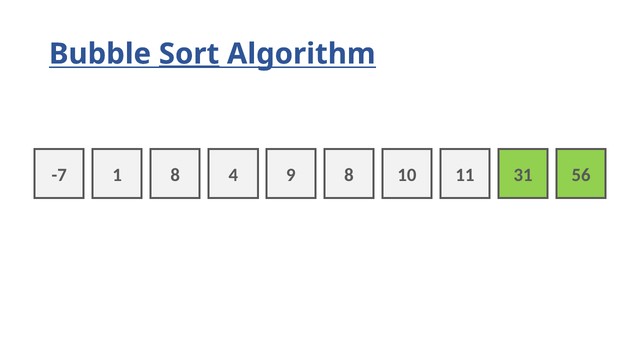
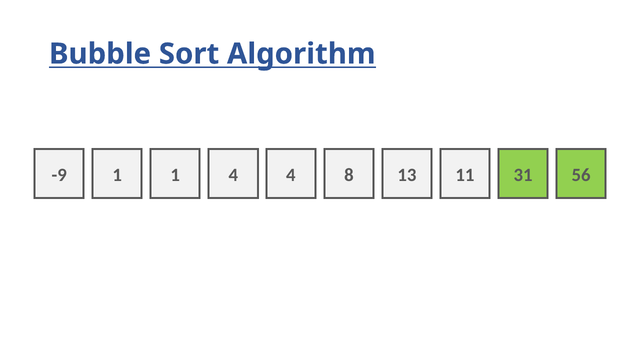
Sort underline: present -> none
-7: -7 -> -9
1 8: 8 -> 1
4 9: 9 -> 4
10: 10 -> 13
